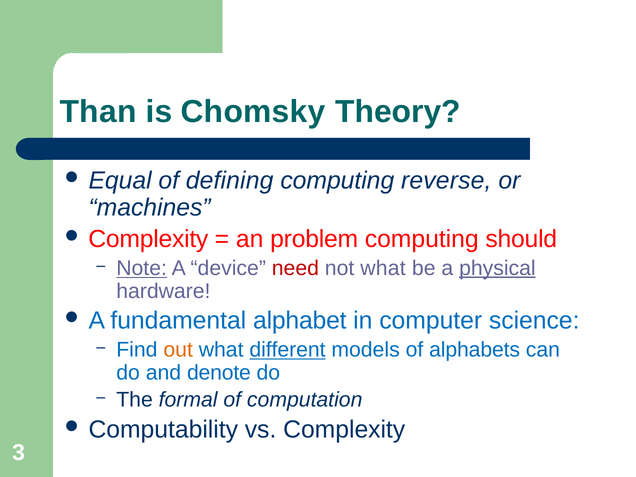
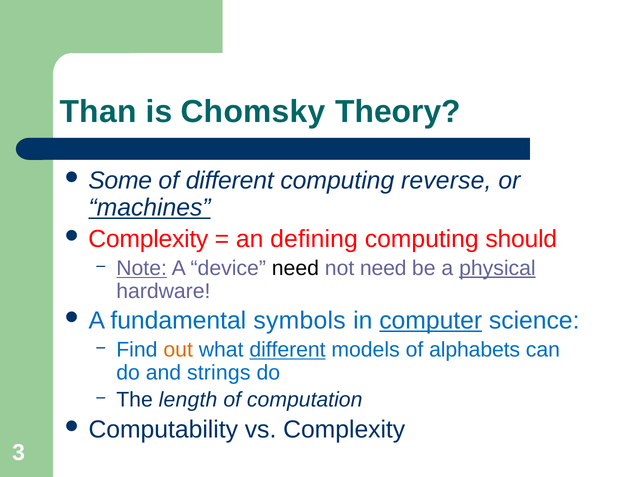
Equal: Equal -> Some
of defining: defining -> different
machines underline: none -> present
problem: problem -> defining
need at (295, 268) colour: red -> black
not what: what -> need
alphabet: alphabet -> symbols
computer underline: none -> present
denote: denote -> strings
formal: formal -> length
